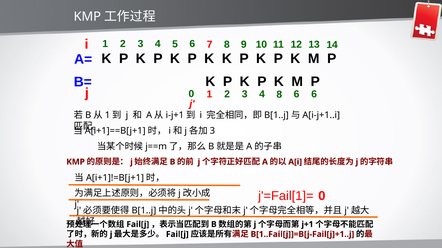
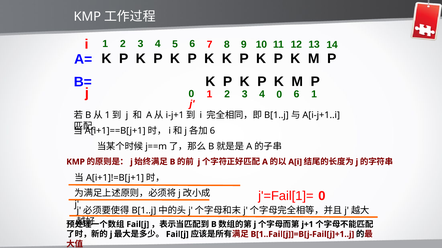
4 8: 8 -> 0
6 6: 6 -> 1
3 at (212, 131): 3 -> 6
